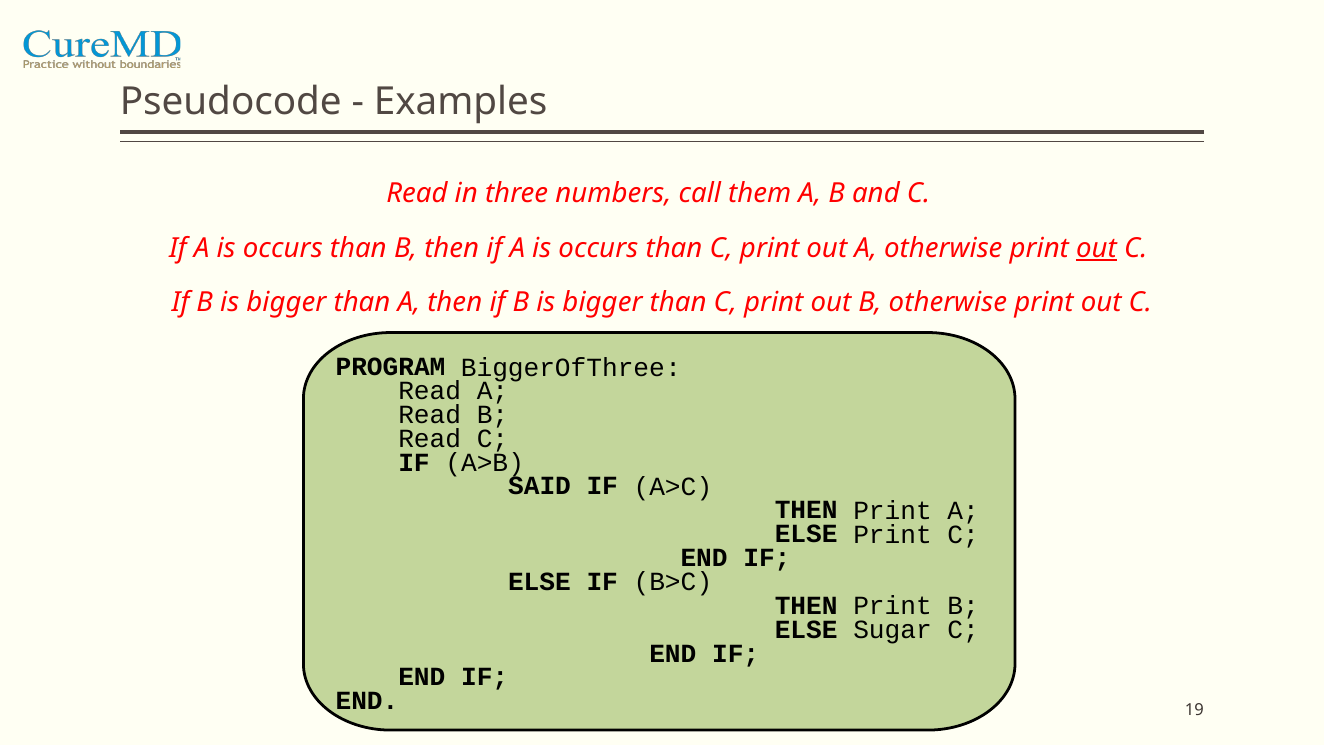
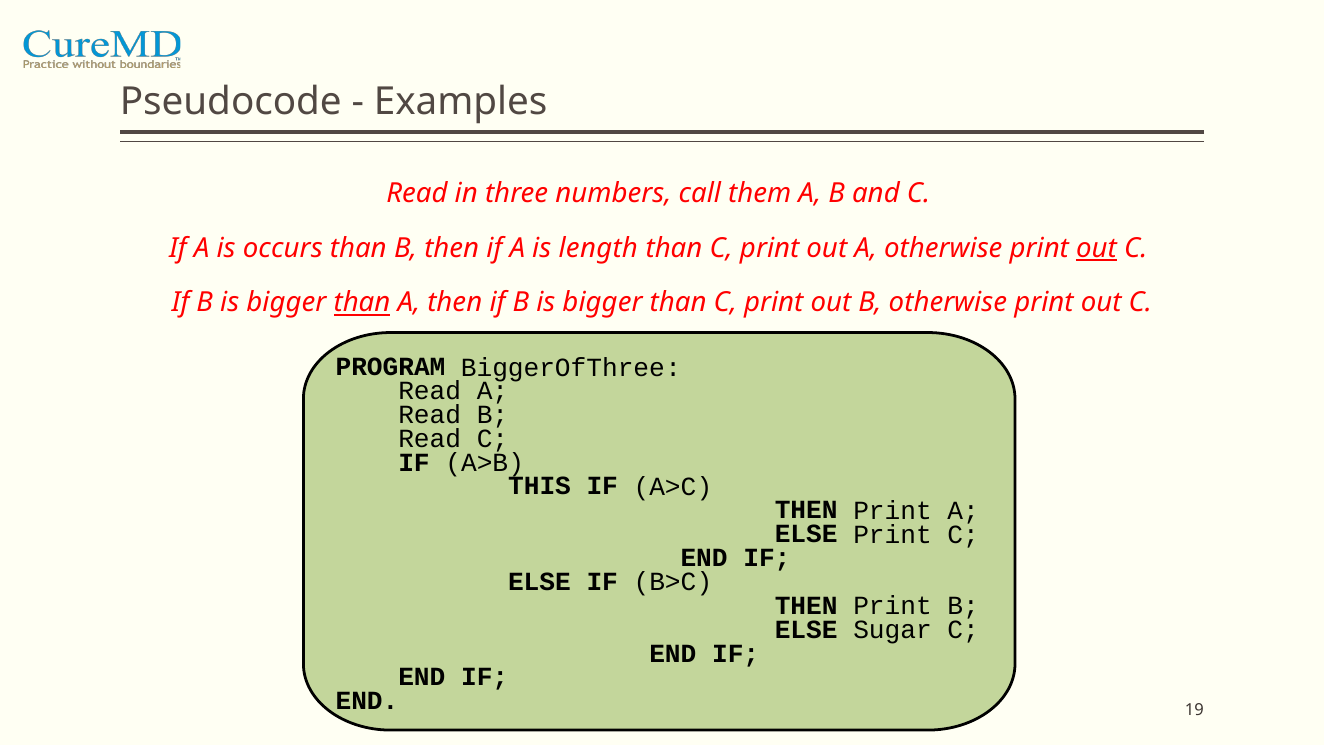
occurs at (598, 248): occurs -> length
than at (362, 303) underline: none -> present
SAID: SAID -> THIS
